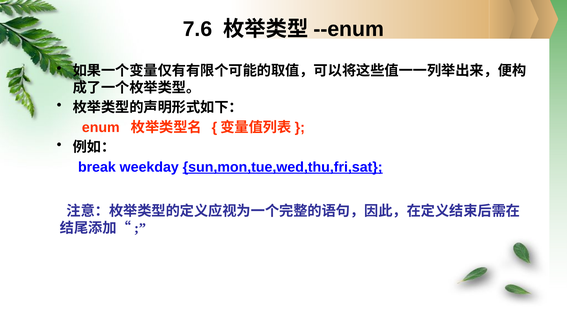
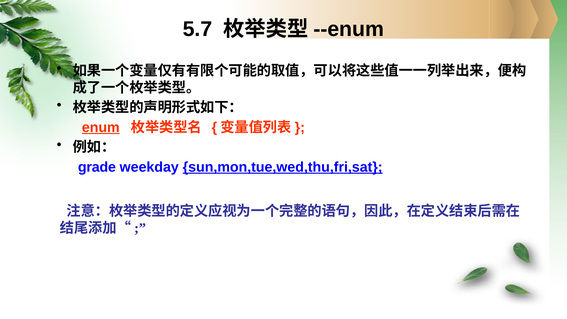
7.6: 7.6 -> 5.7
enum underline: none -> present
break: break -> grade
